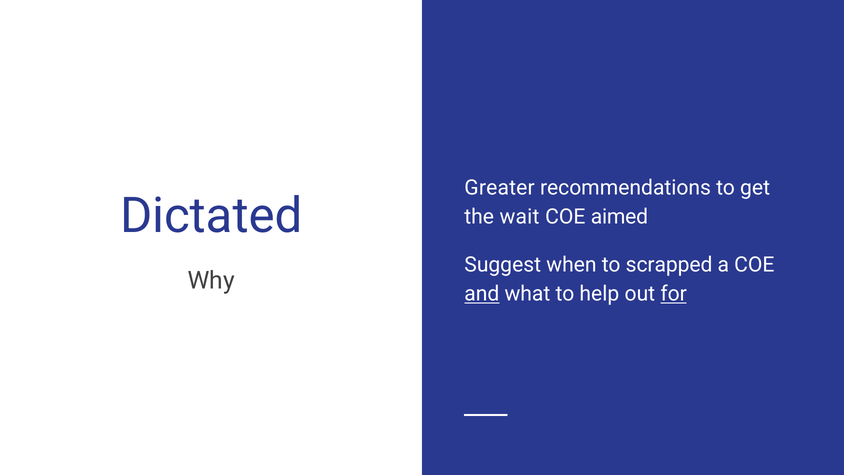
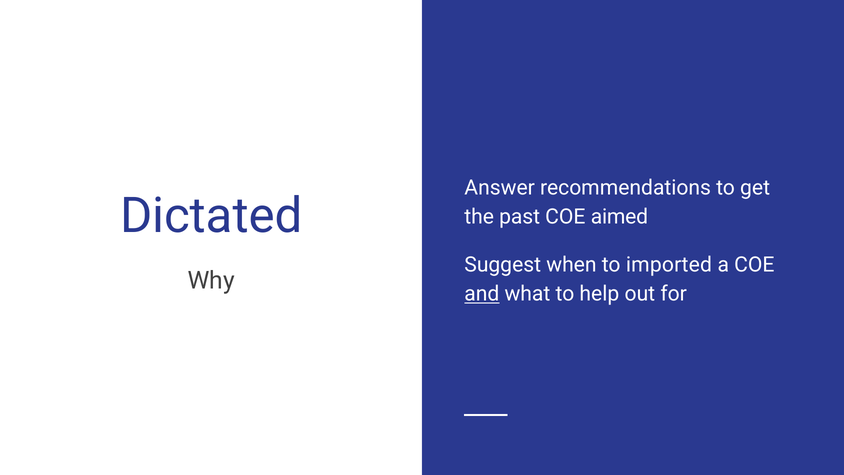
Greater: Greater -> Answer
wait: wait -> past
scrapped: scrapped -> imported
for underline: present -> none
